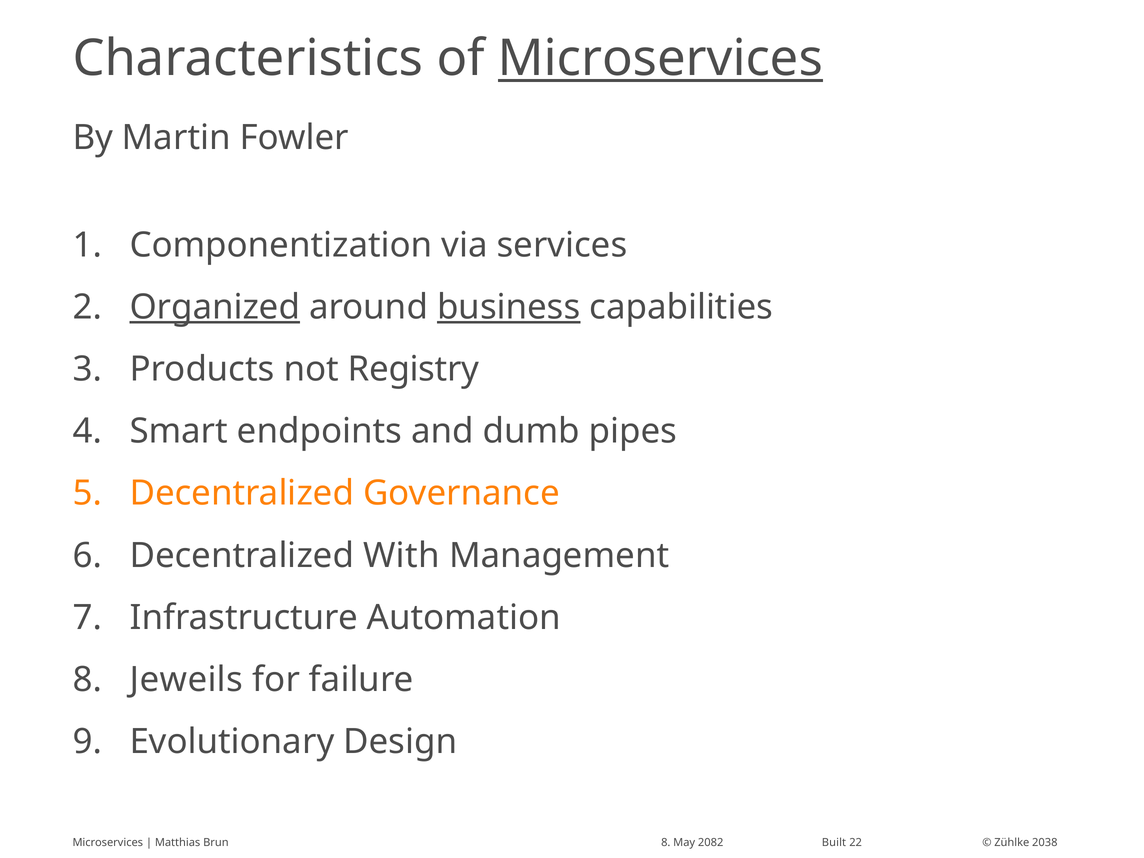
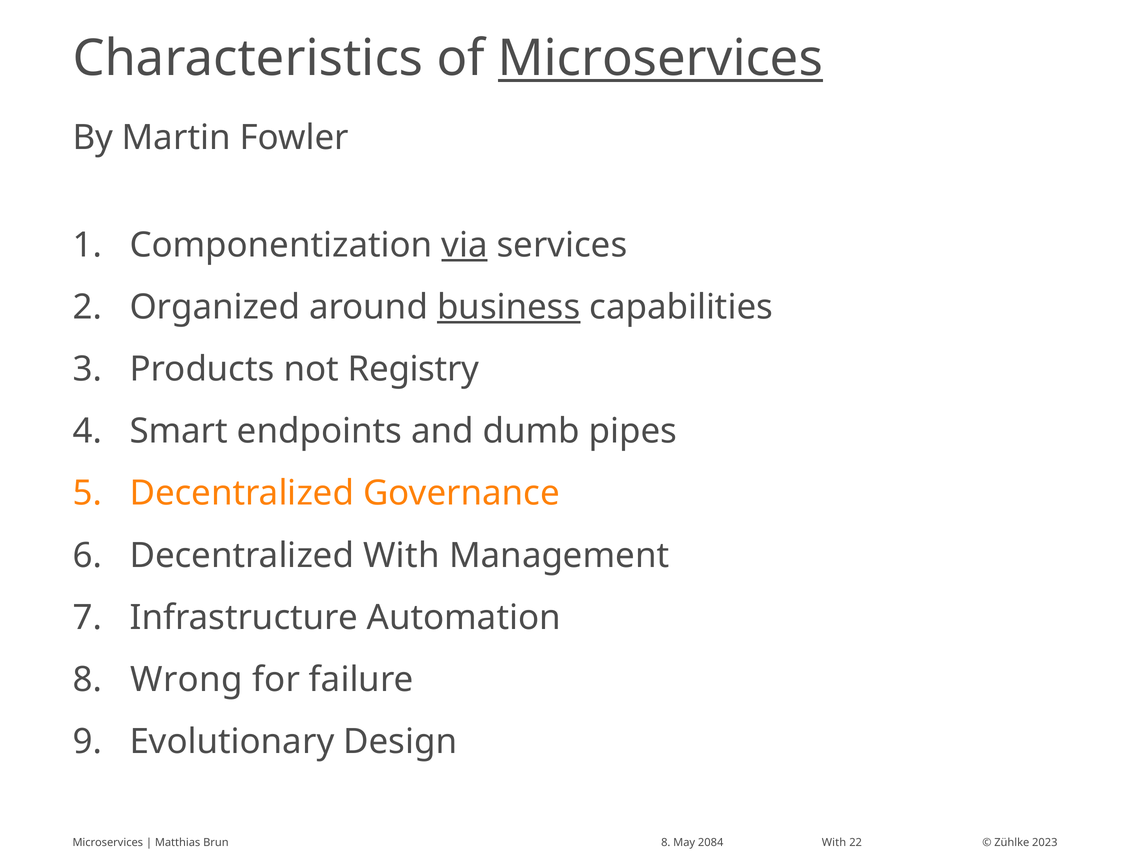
via underline: none -> present
Organized underline: present -> none
Jeweils: Jeweils -> Wrong
2082: 2082 -> 2084
Built at (834, 842): Built -> With
2038: 2038 -> 2023
